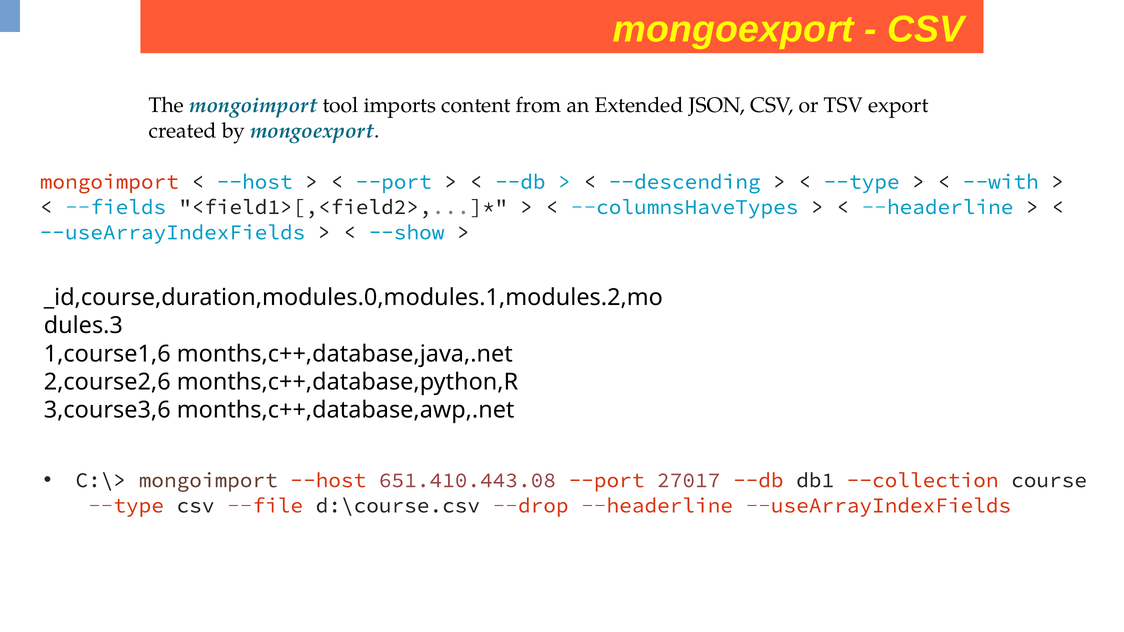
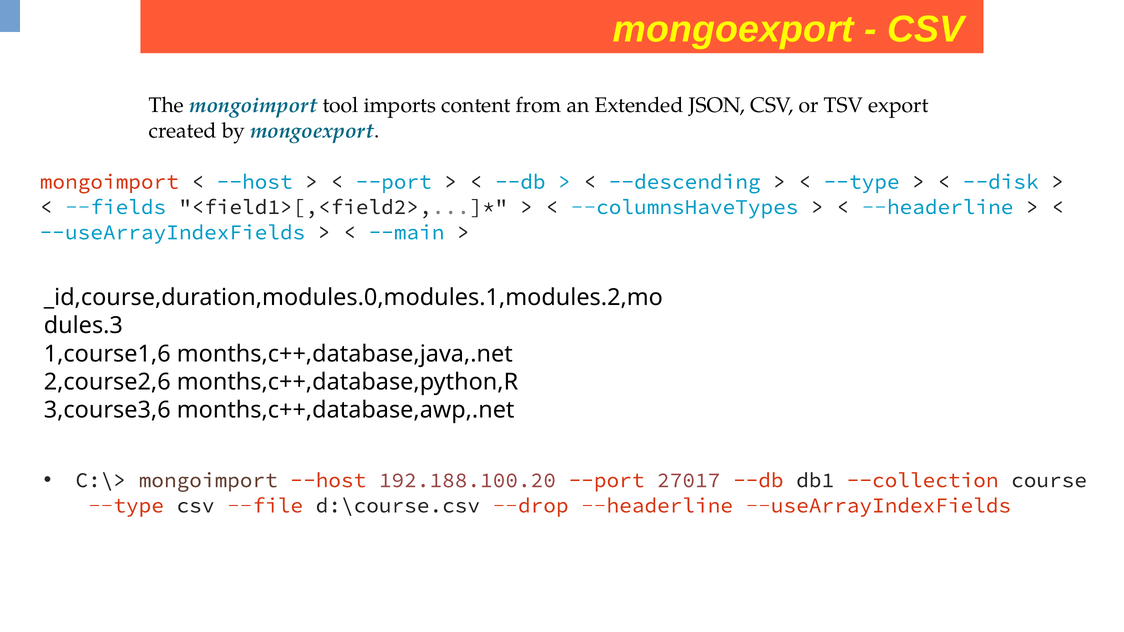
--with: --with -> --disk
--show: --show -> --main
651.410.443.08: 651.410.443.08 -> 192.188.100.20
